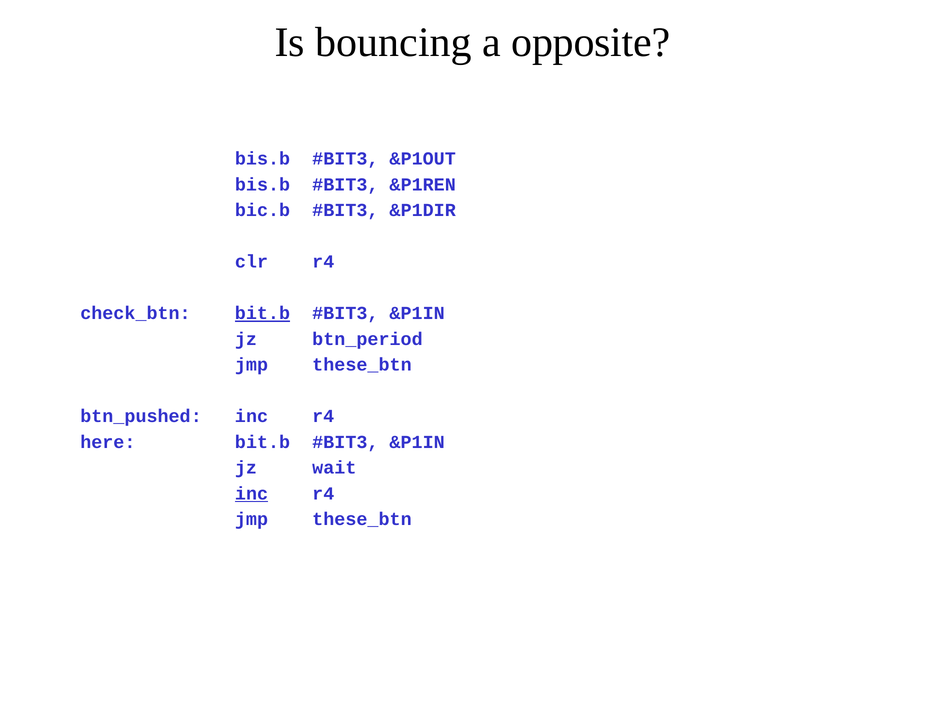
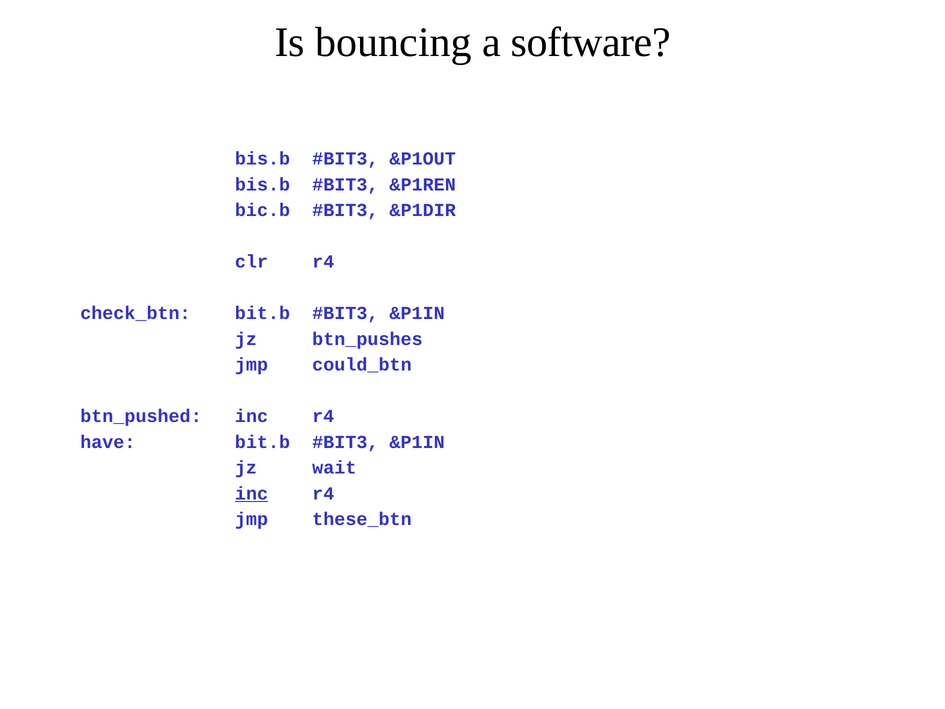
opposite: opposite -> software
bit.b at (262, 313) underline: present -> none
btn_period: btn_period -> btn_pushes
these_btn at (362, 365): these_btn -> could_btn
here: here -> have
